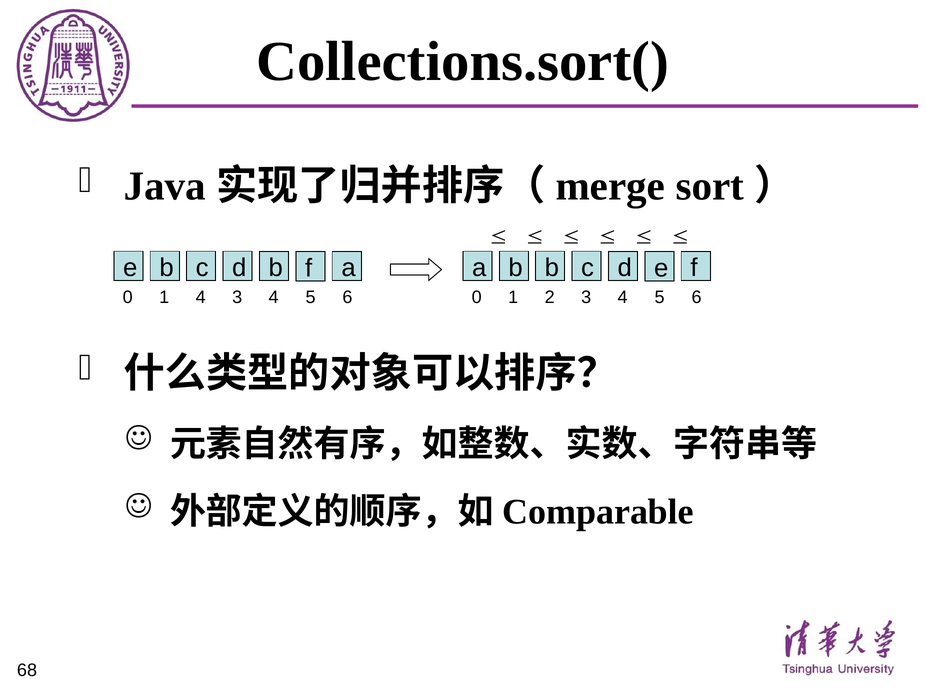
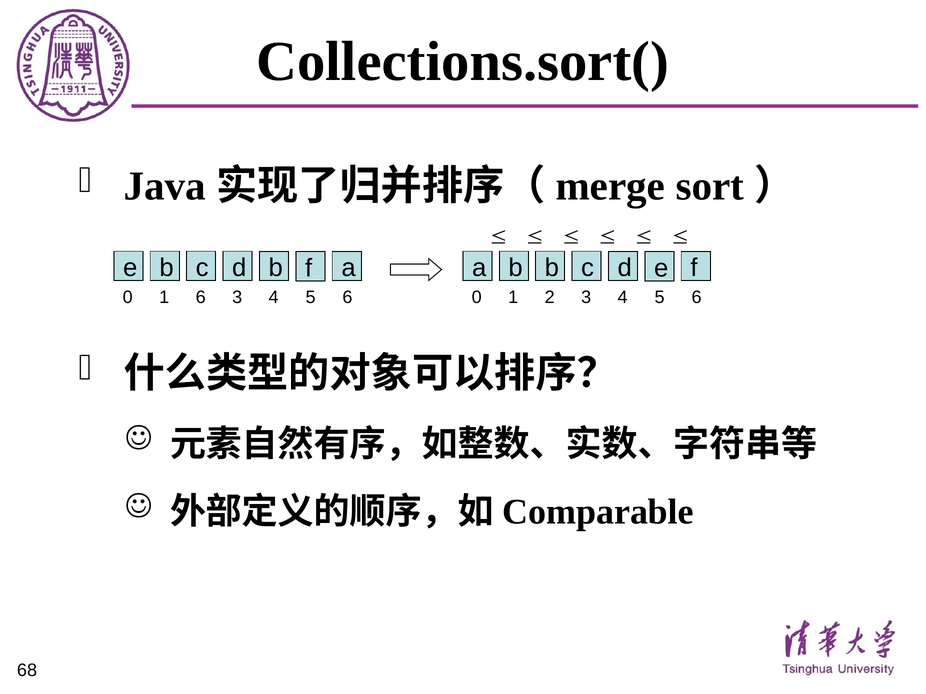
1 4: 4 -> 6
